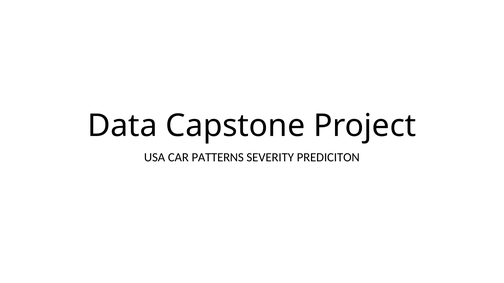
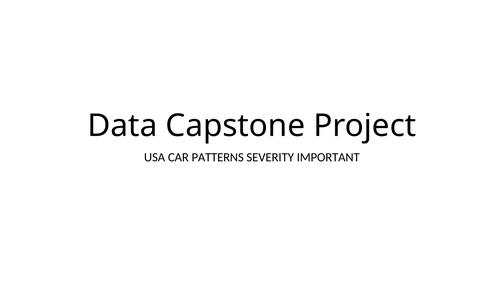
PREDICITON: PREDICITON -> IMPORTANT
